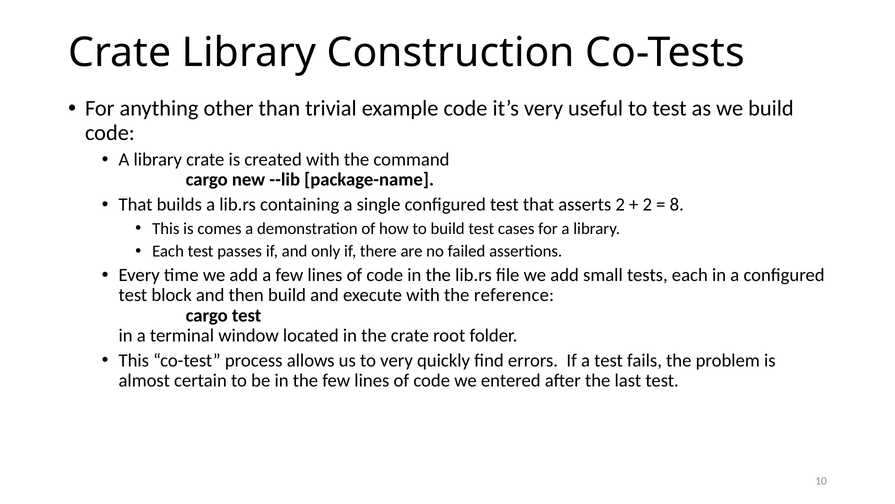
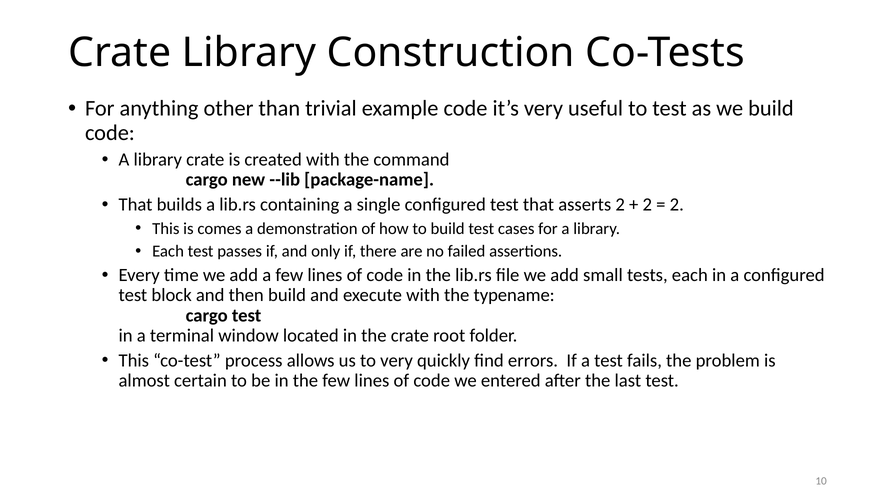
8 at (677, 204): 8 -> 2
reference: reference -> typename
